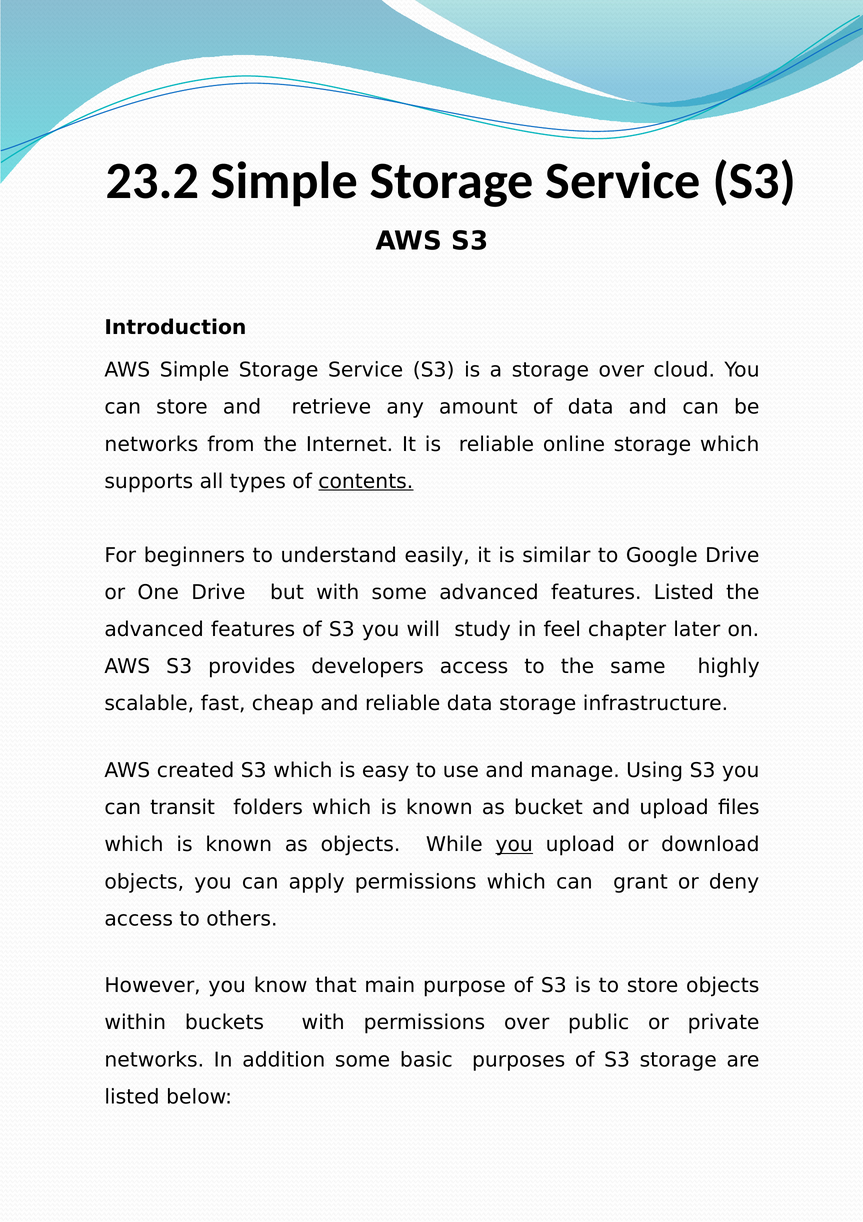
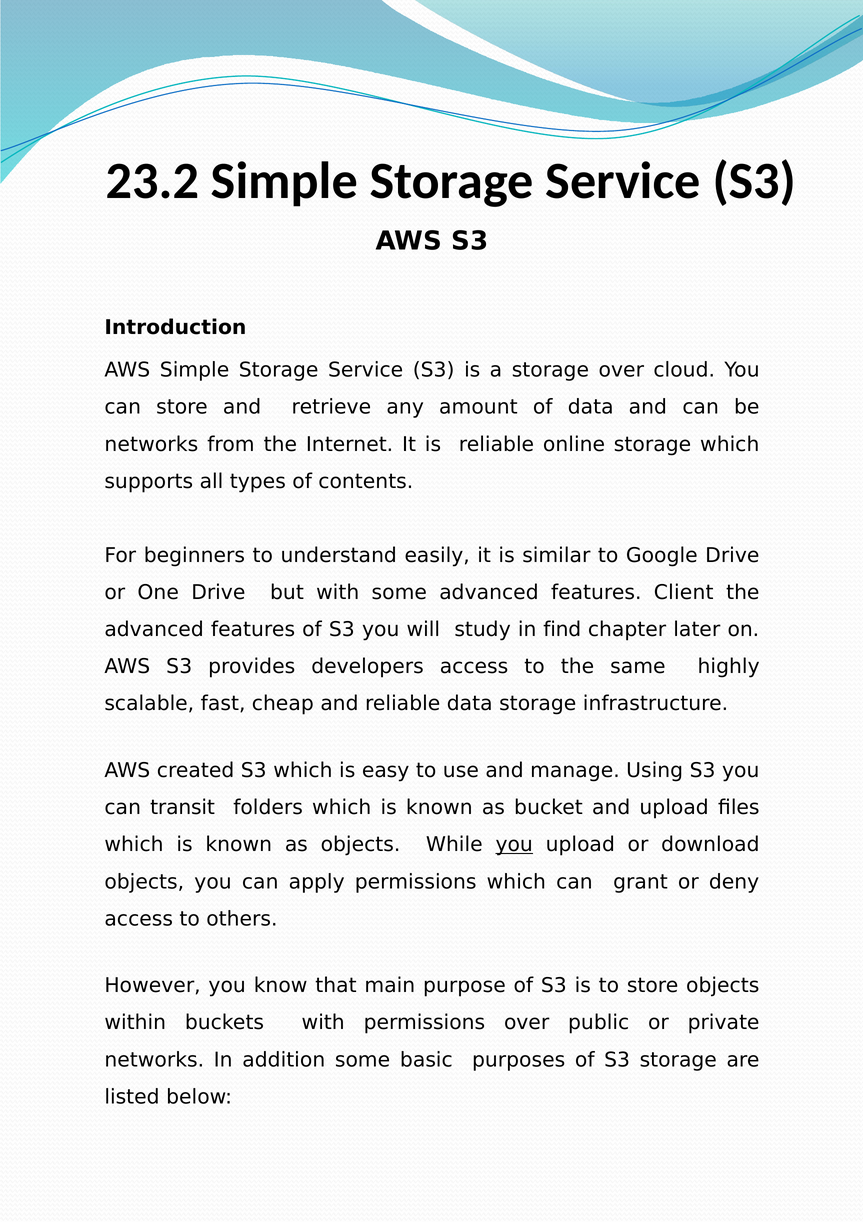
contents underline: present -> none
features Listed: Listed -> Client
feel: feel -> find
